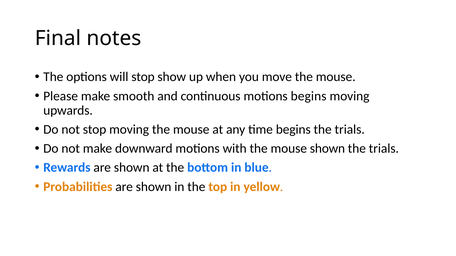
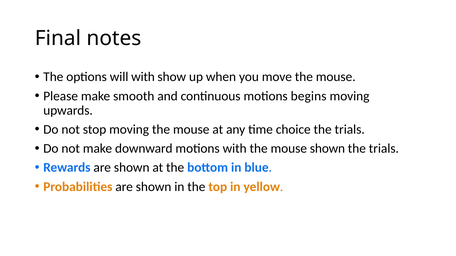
will stop: stop -> with
time begins: begins -> choice
